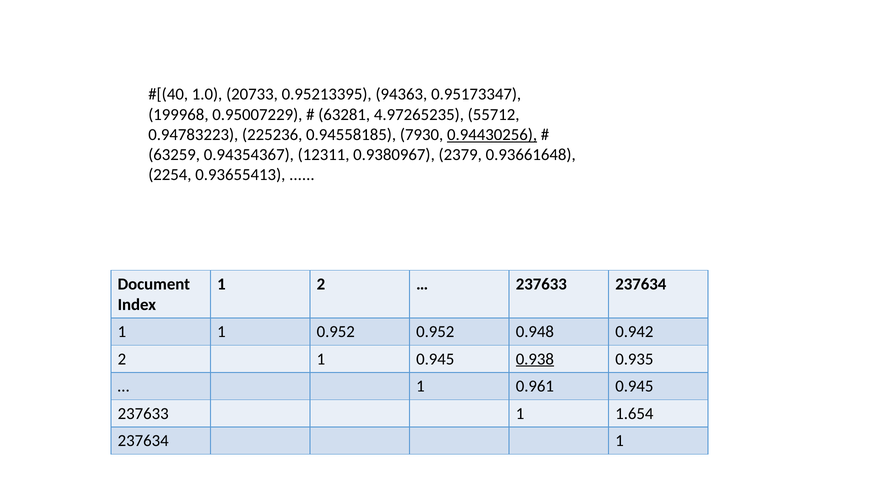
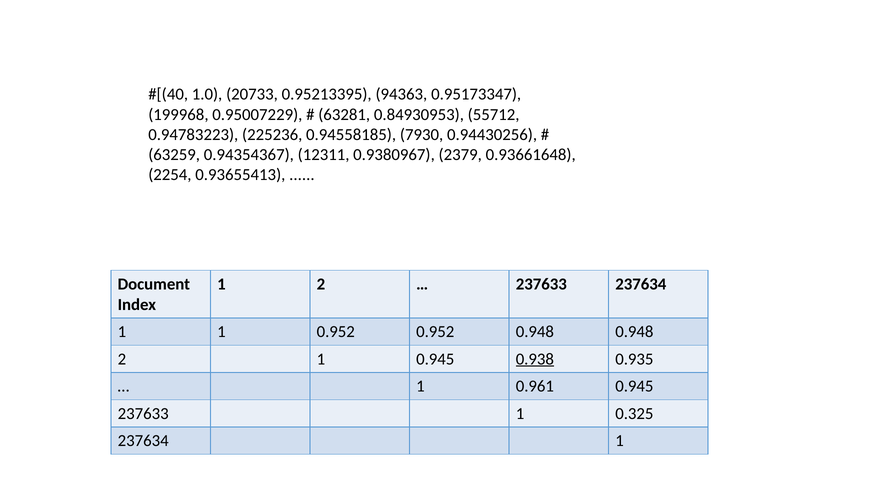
4.97265235: 4.97265235 -> 0.84930953
0.94430256 underline: present -> none
0.948 0.942: 0.942 -> 0.948
1.654: 1.654 -> 0.325
